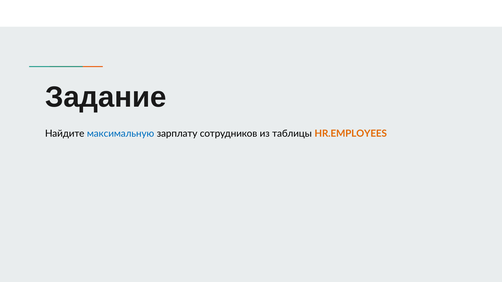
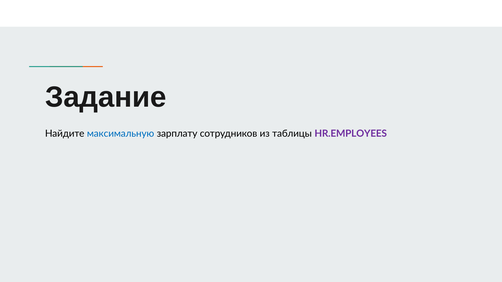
HR.EMPLOYEES colour: orange -> purple
